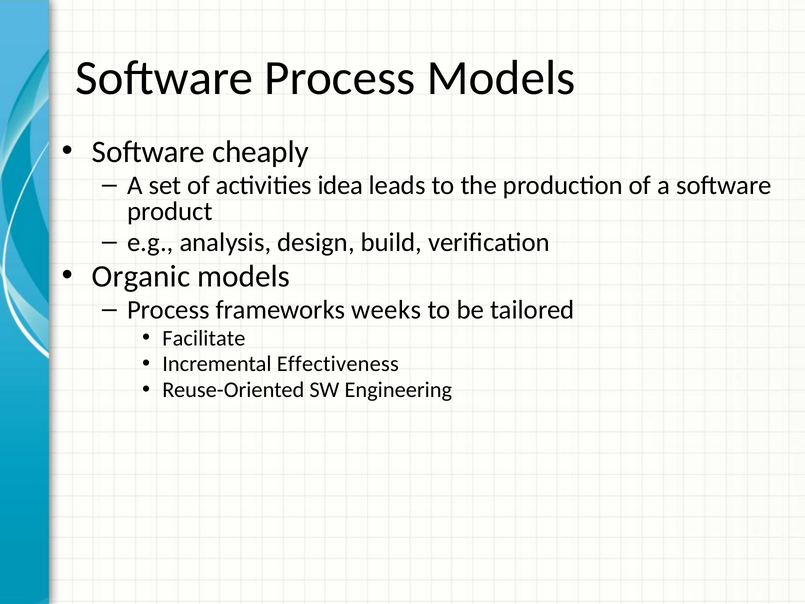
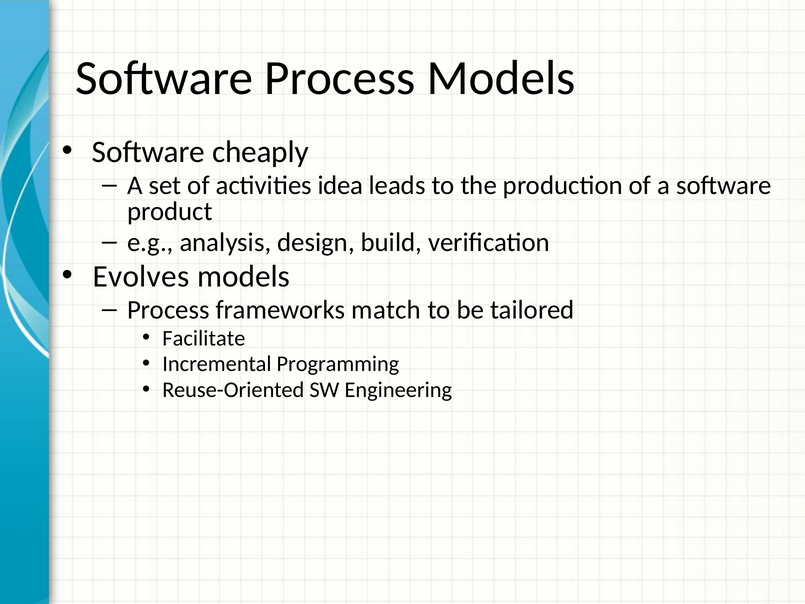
Organic: Organic -> Evolves
weeks: weeks -> match
Effectiveness: Effectiveness -> Programming
